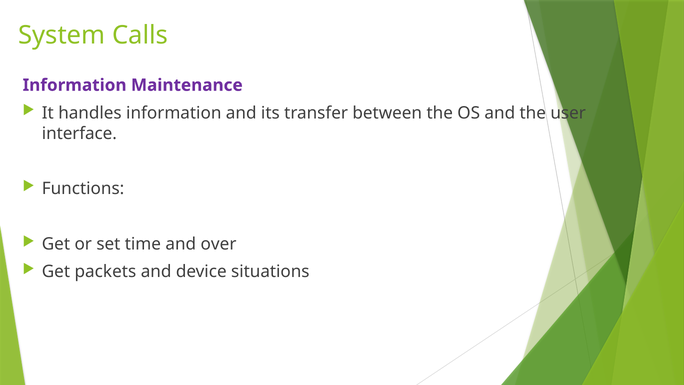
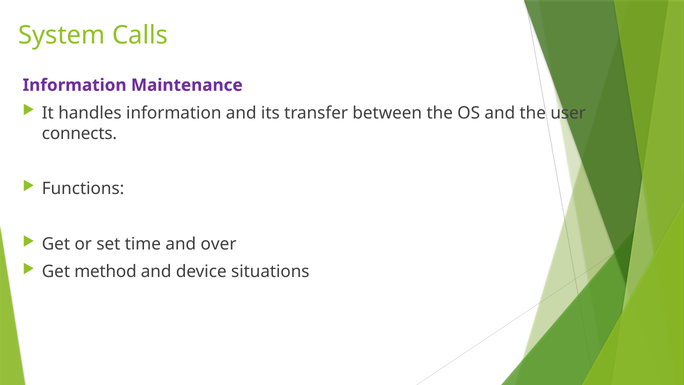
interface: interface -> connects
packets: packets -> method
